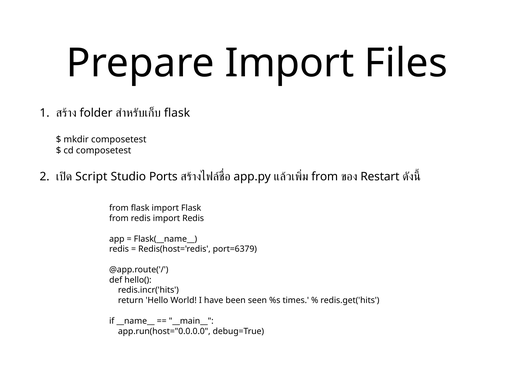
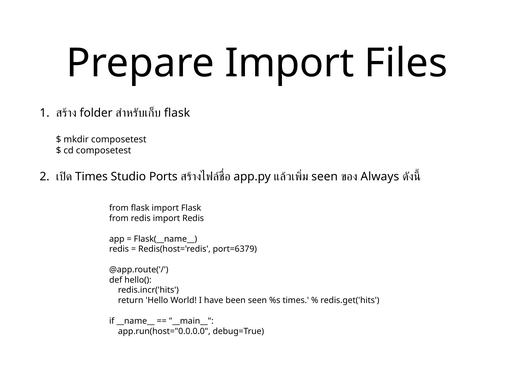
Script at (91, 176): Script -> Times
from at (325, 176): from -> seen
Restart: Restart -> Always
